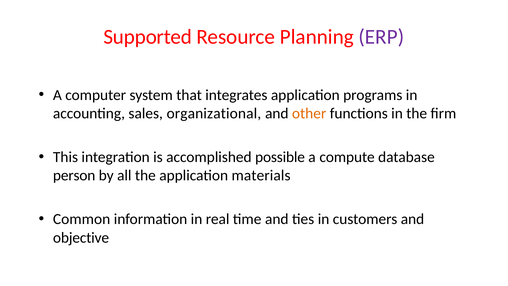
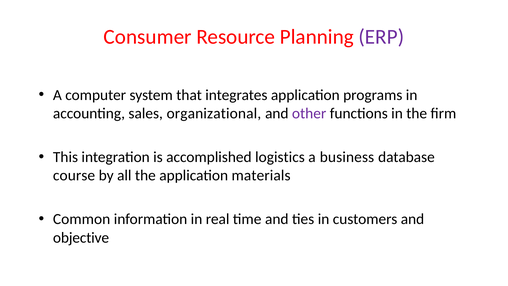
Supported: Supported -> Consumer
other colour: orange -> purple
possible: possible -> logistics
compute: compute -> business
person: person -> course
